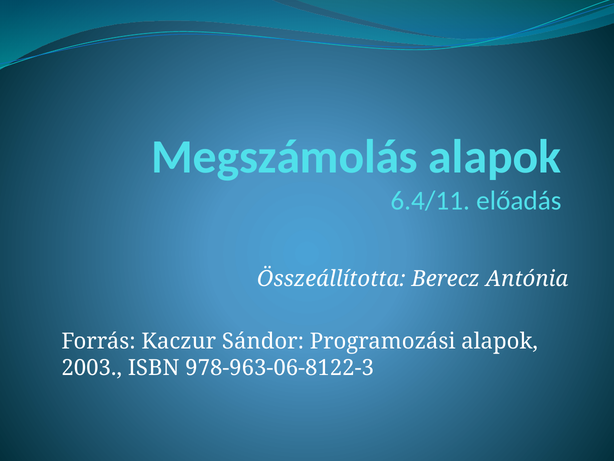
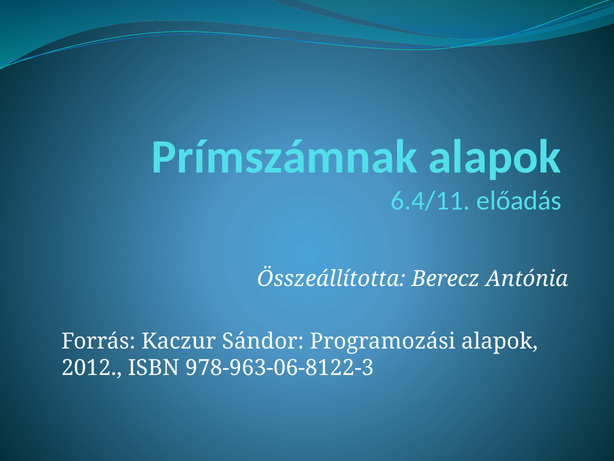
Megszámolás: Megszámolás -> Prímszámnak
2003: 2003 -> 2012
